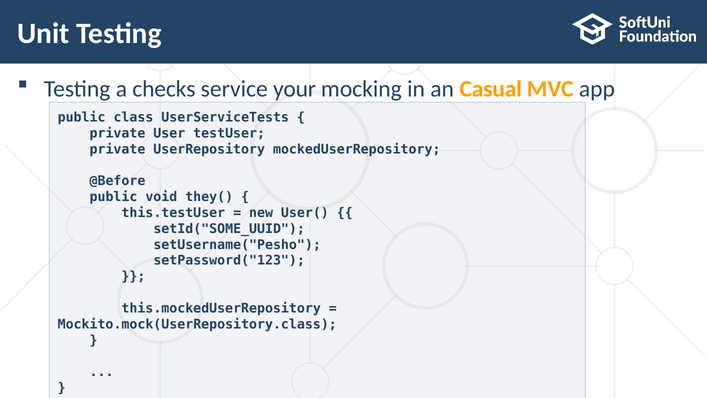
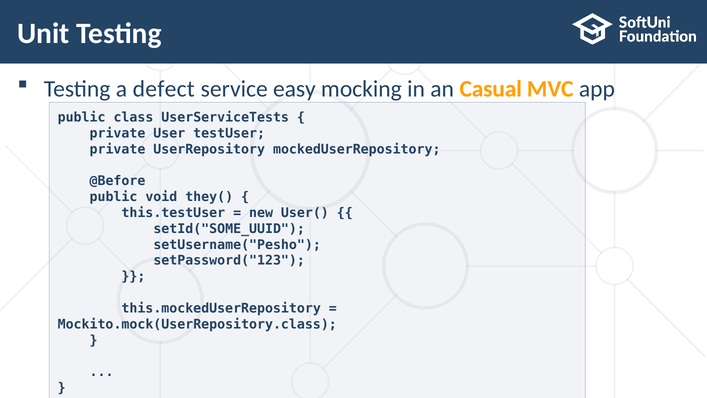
checks: checks -> defect
your: your -> easy
